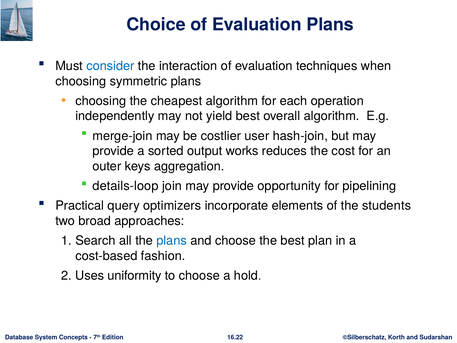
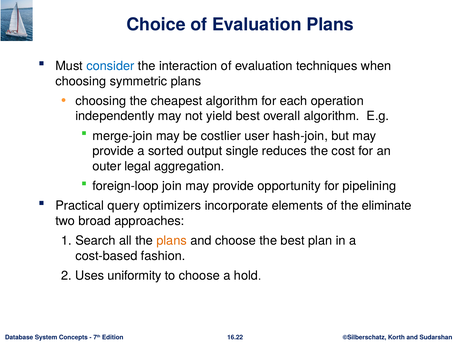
works: works -> single
keys: keys -> legal
details-loop: details-loop -> foreign-loop
students: students -> eliminate
plans at (172, 241) colour: blue -> orange
